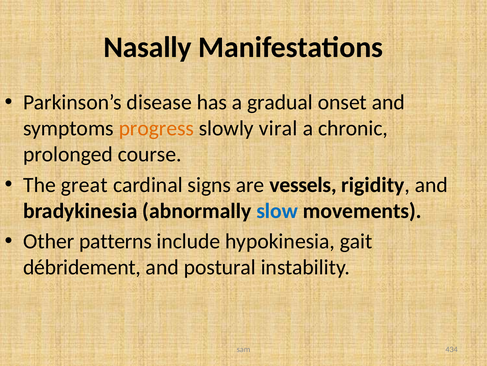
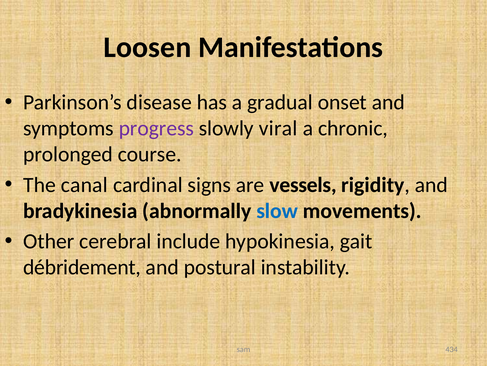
Nasally: Nasally -> Loosen
progress colour: orange -> purple
great: great -> canal
patterns: patterns -> cerebral
